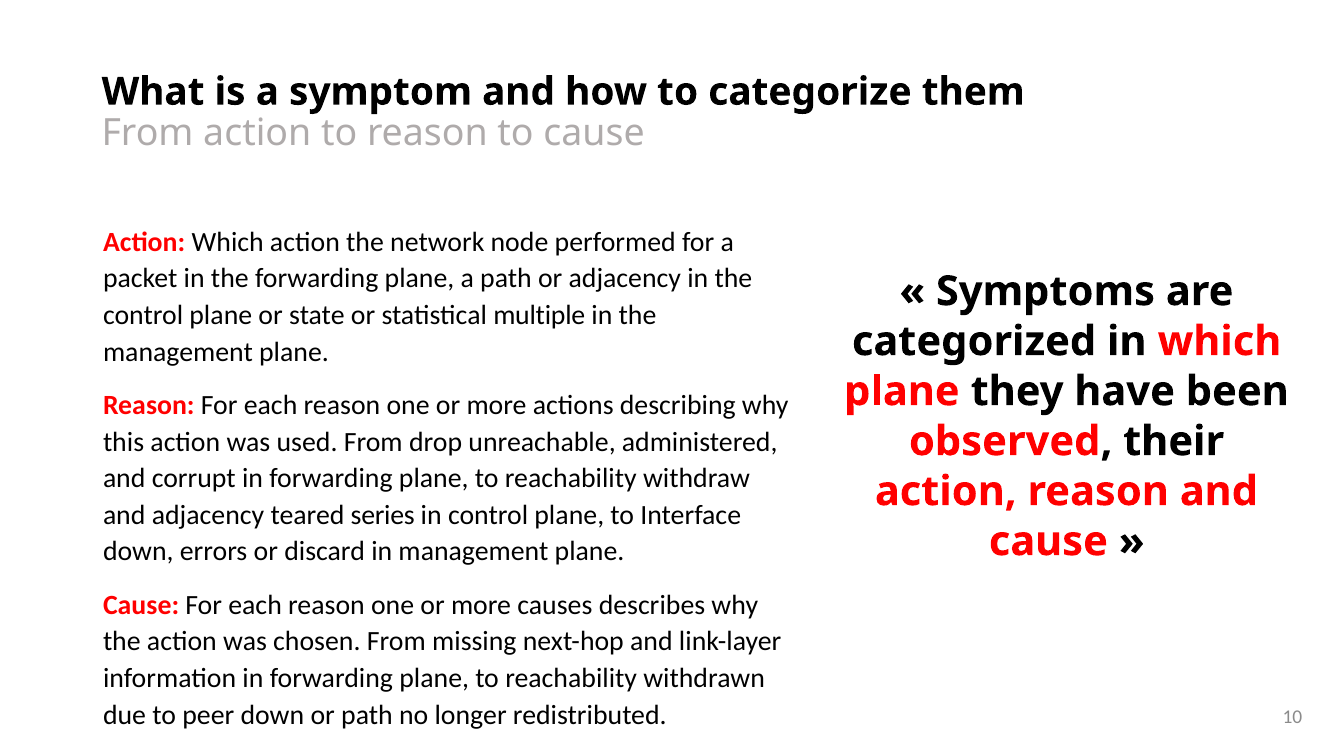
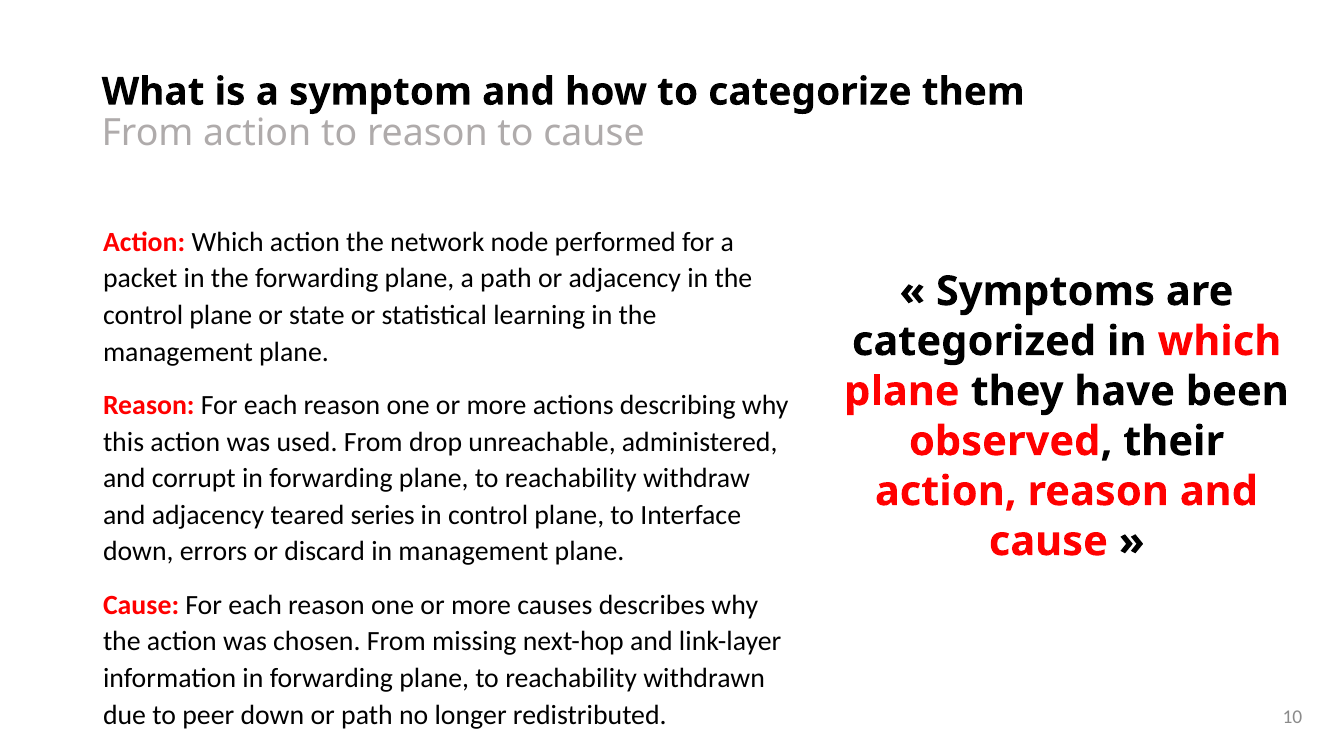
multiple: multiple -> learning
